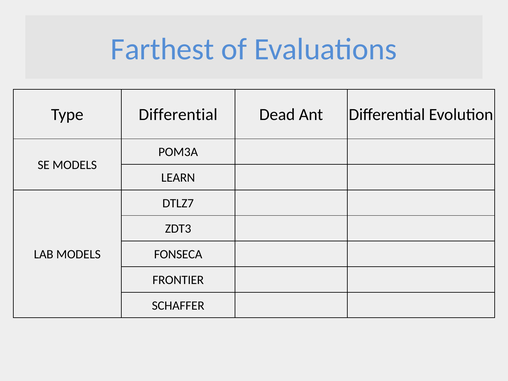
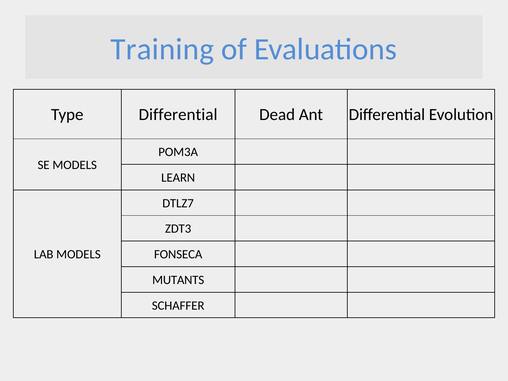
Farthest: Farthest -> Training
FRONTIER: FRONTIER -> MUTANTS
